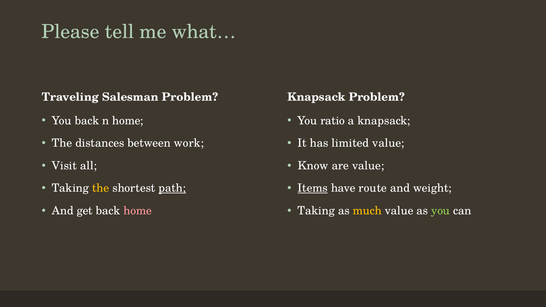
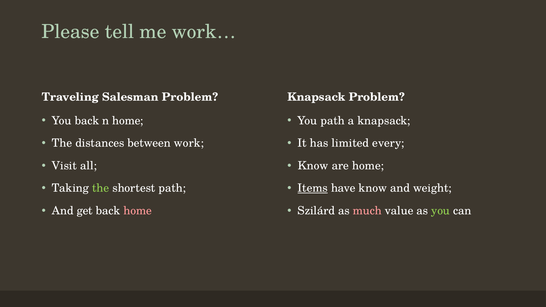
what…: what… -> work…
You ratio: ratio -> path
limited value: value -> every
are value: value -> home
the at (101, 188) colour: yellow -> light green
path at (172, 188) underline: present -> none
have route: route -> know
Taking at (316, 211): Taking -> Szilárd
much colour: yellow -> pink
